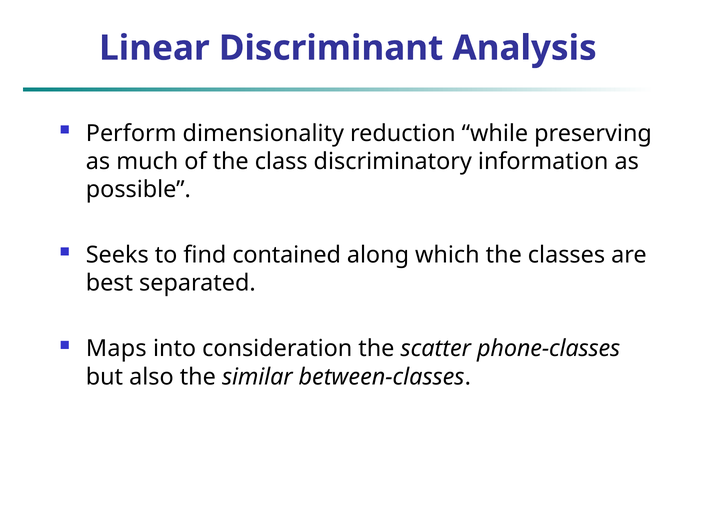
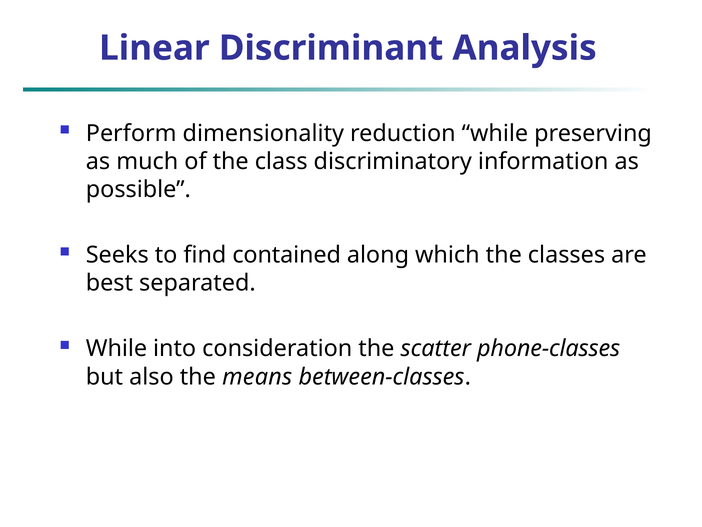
Maps at (116, 348): Maps -> While
similar: similar -> means
